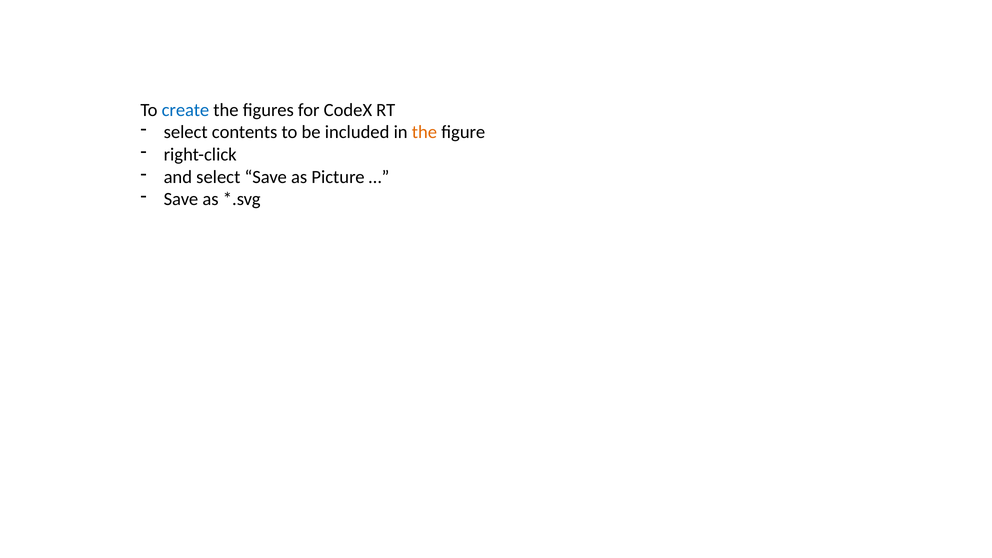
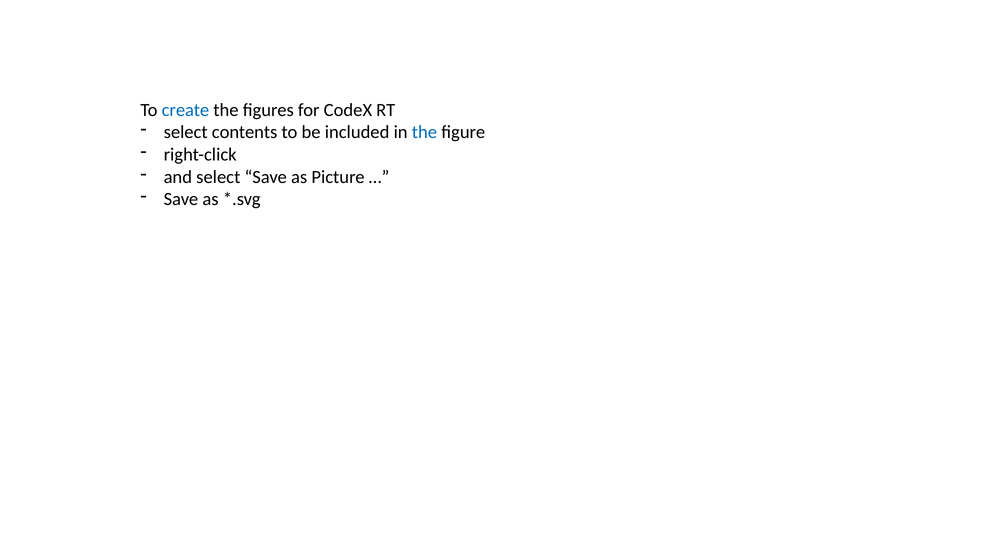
the at (424, 132) colour: orange -> blue
